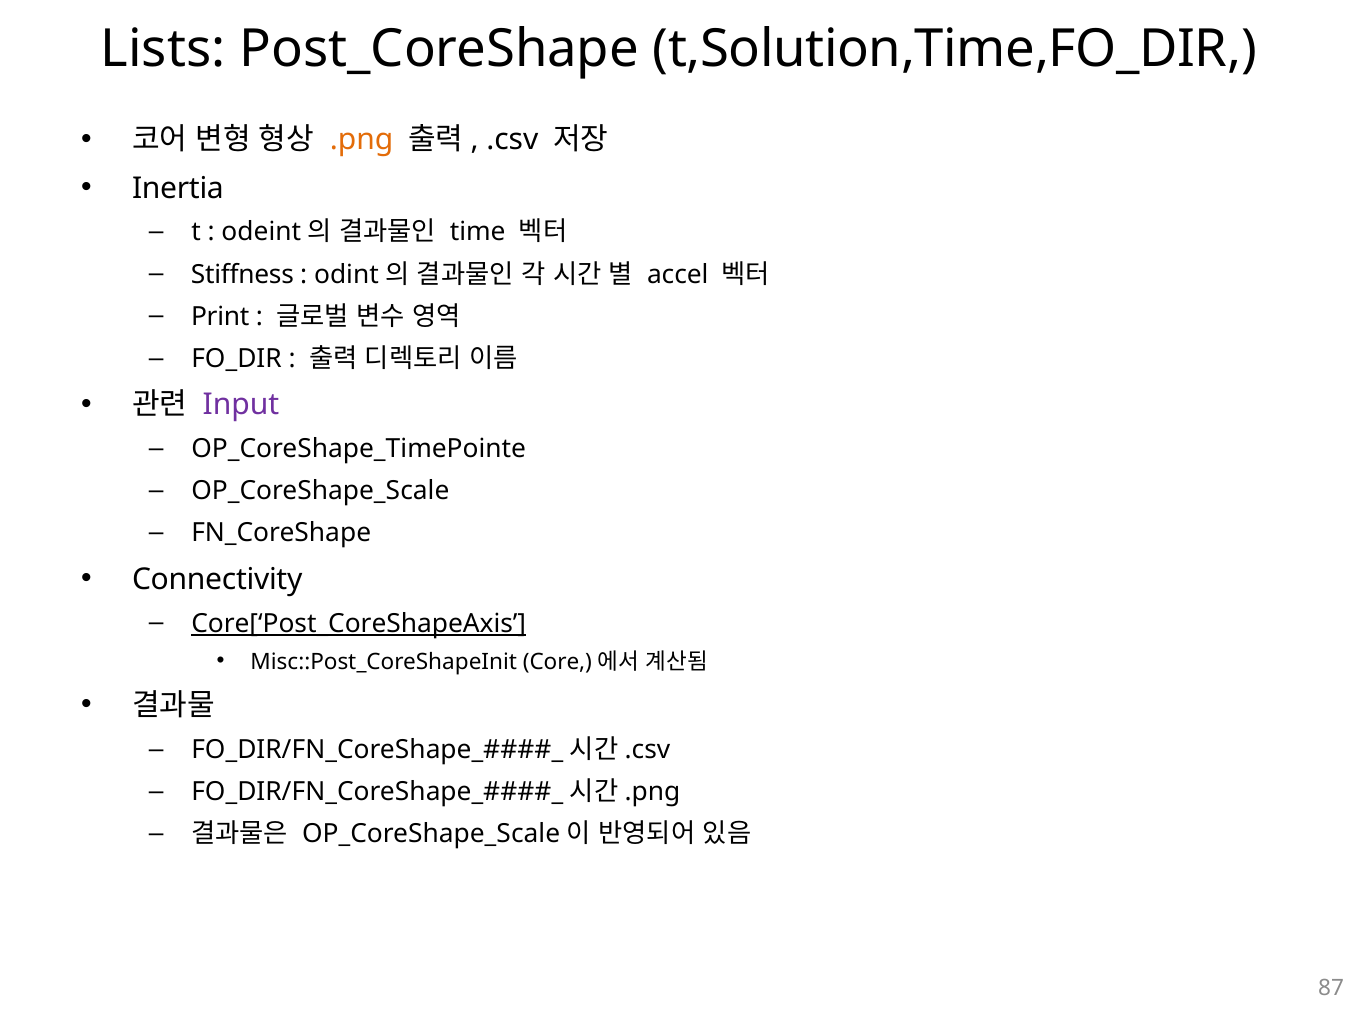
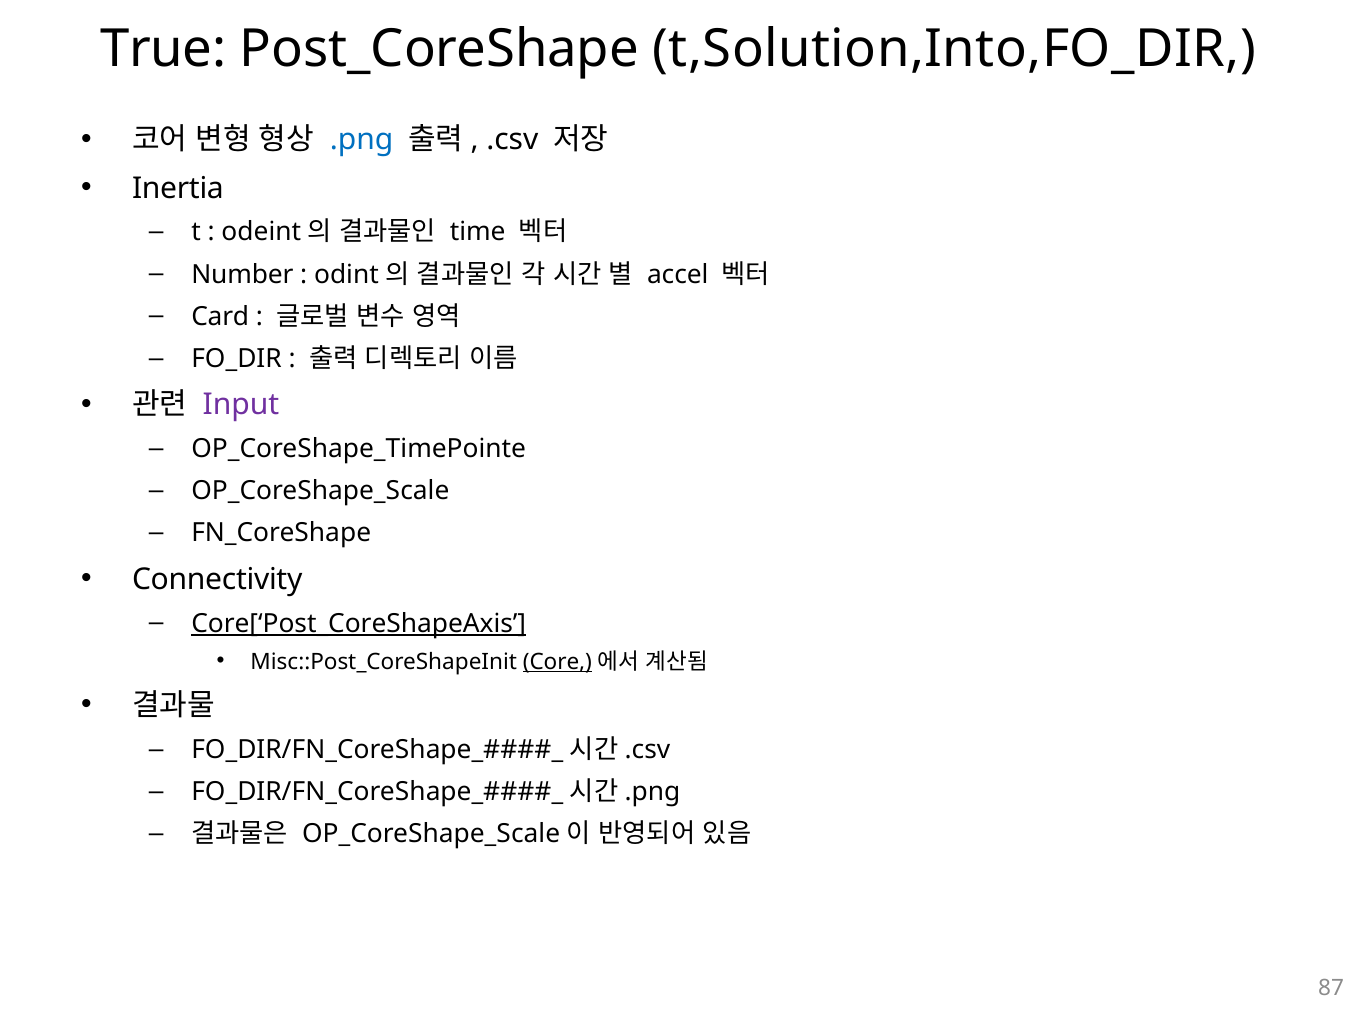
Lists: Lists -> True
t,Solution,Time,FO_DIR: t,Solution,Time,FO_DIR -> t,Solution,Into,FO_DIR
.png colour: orange -> blue
Stiffness: Stiffness -> Number
Print: Print -> Card
Core underline: none -> present
